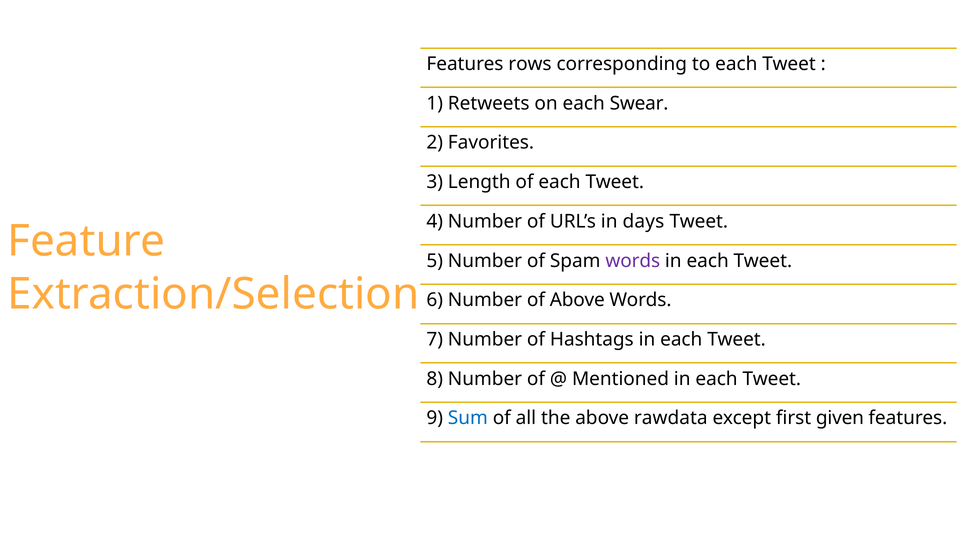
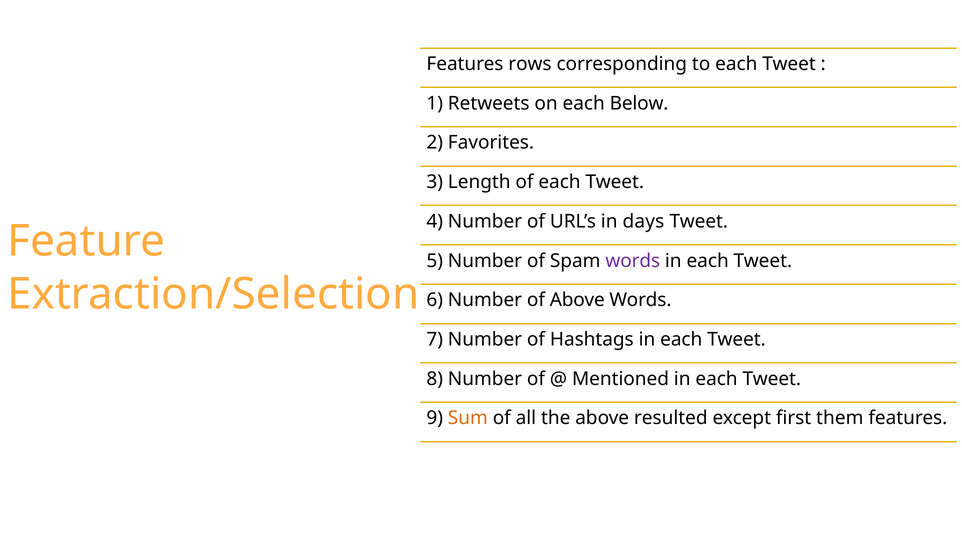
Swear: Swear -> Below
Sum colour: blue -> orange
rawdata: rawdata -> resulted
given: given -> them
